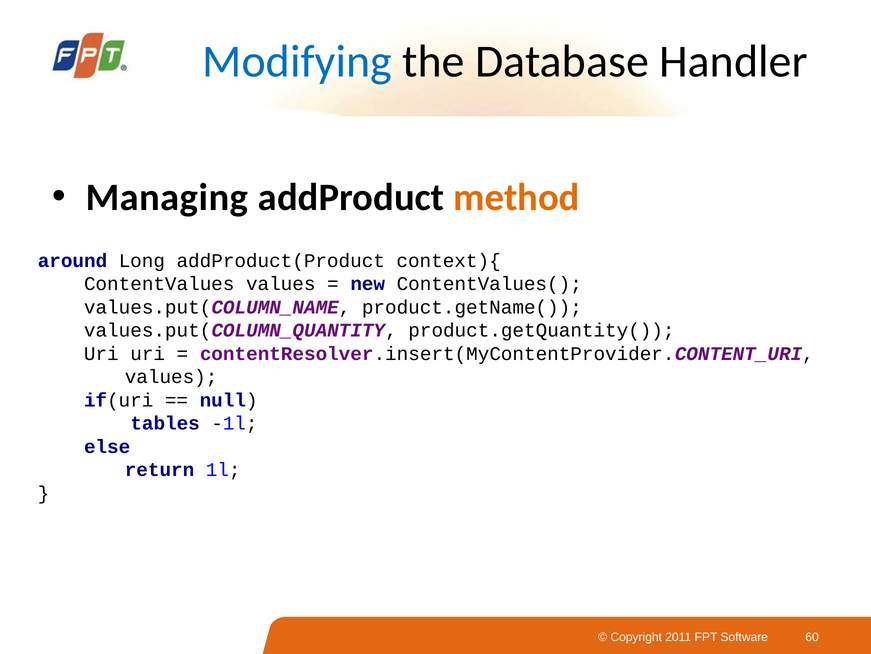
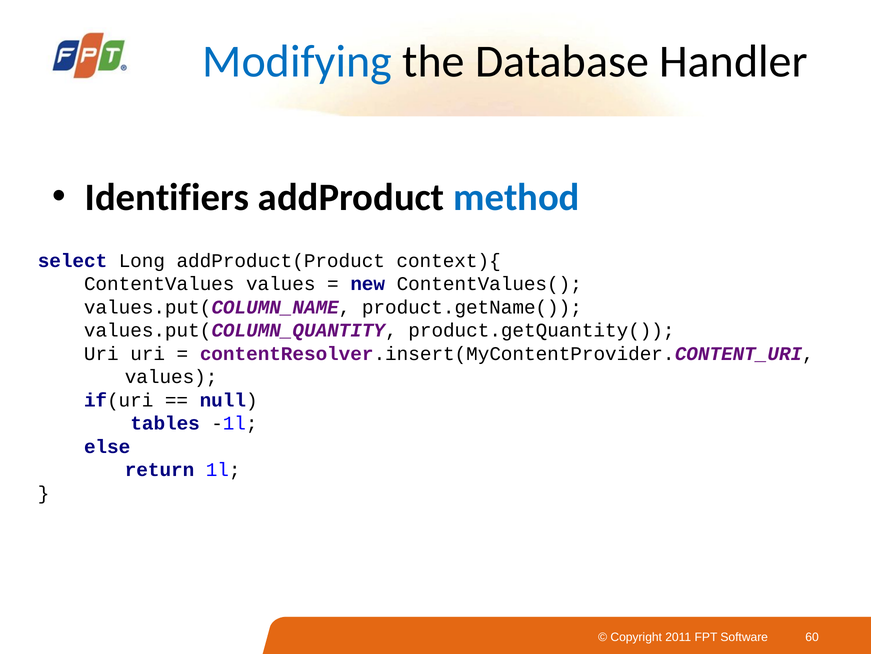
Managing: Managing -> Identifiers
method colour: orange -> blue
around: around -> select
